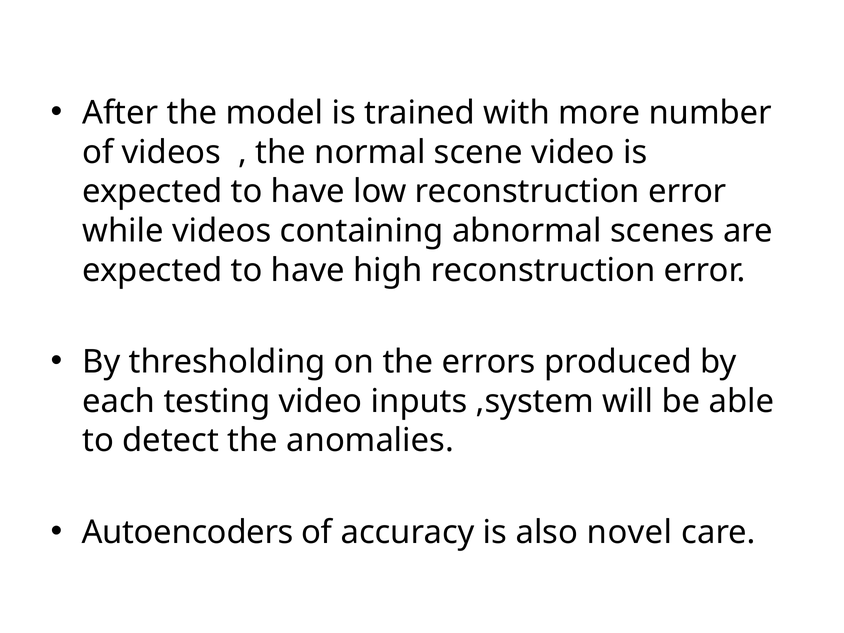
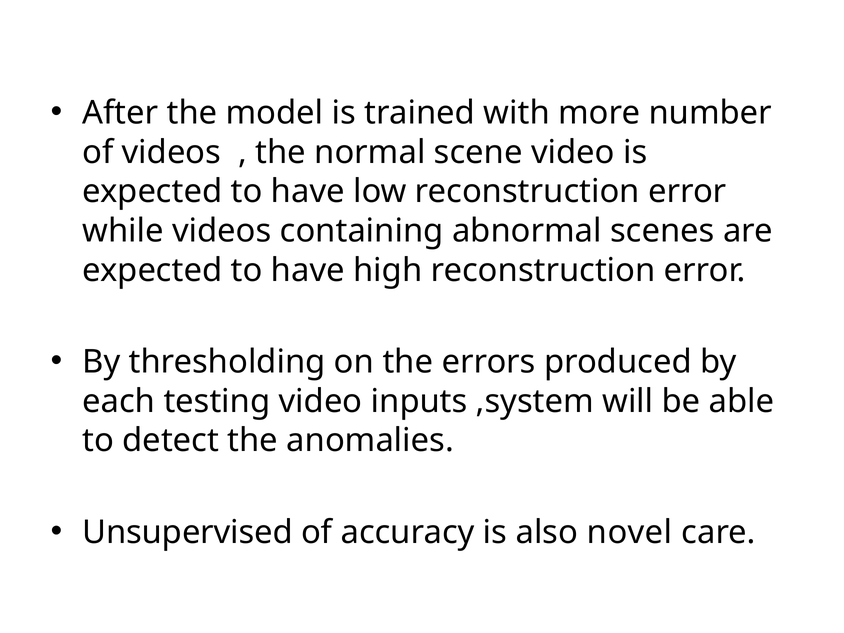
Autoencoders: Autoencoders -> Unsupervised
